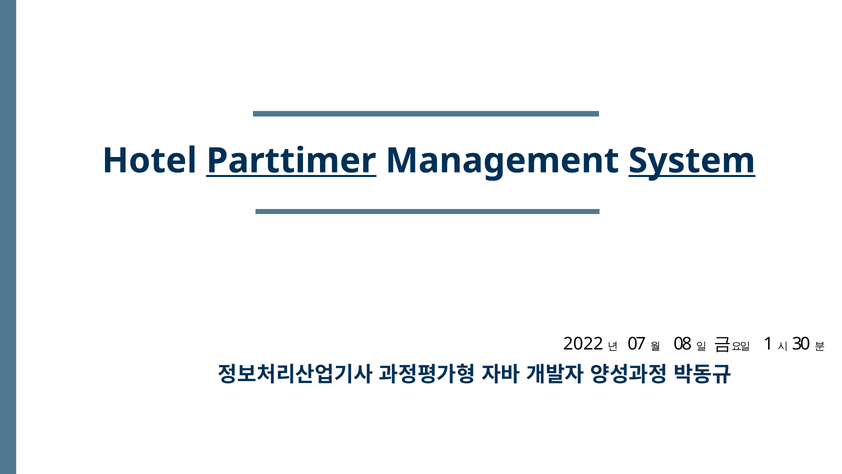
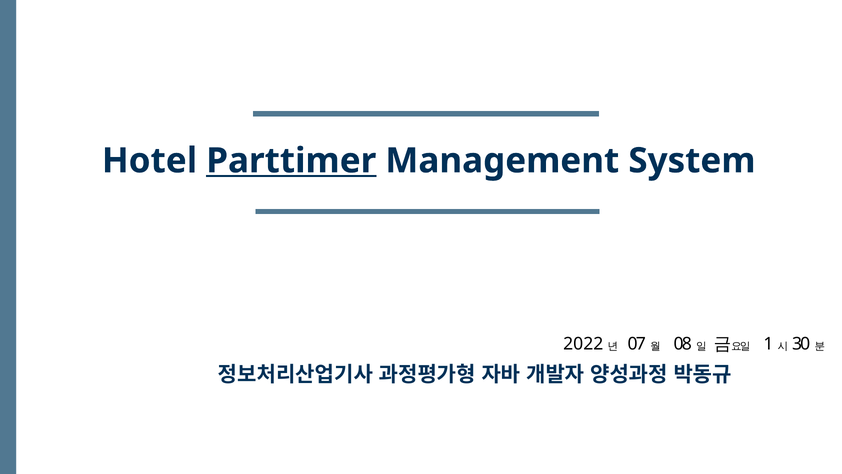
System underline: present -> none
